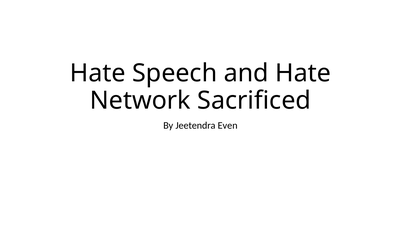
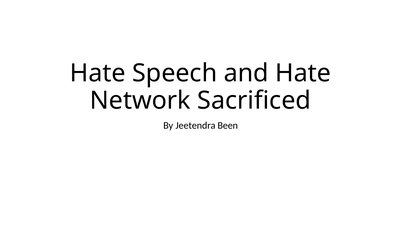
Even: Even -> Been
